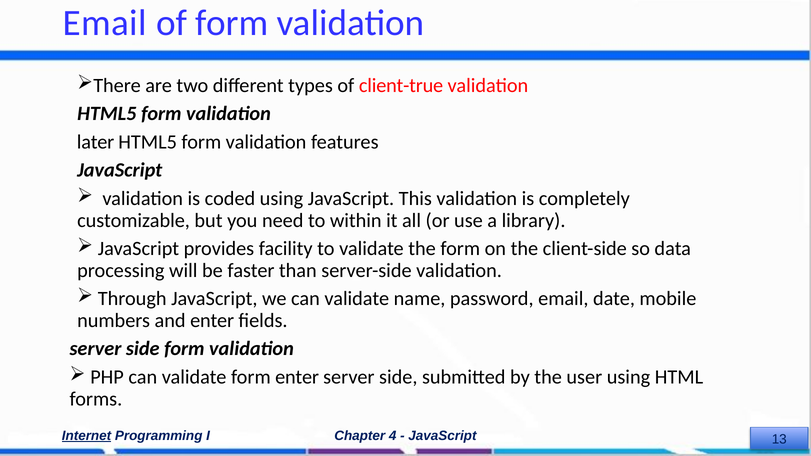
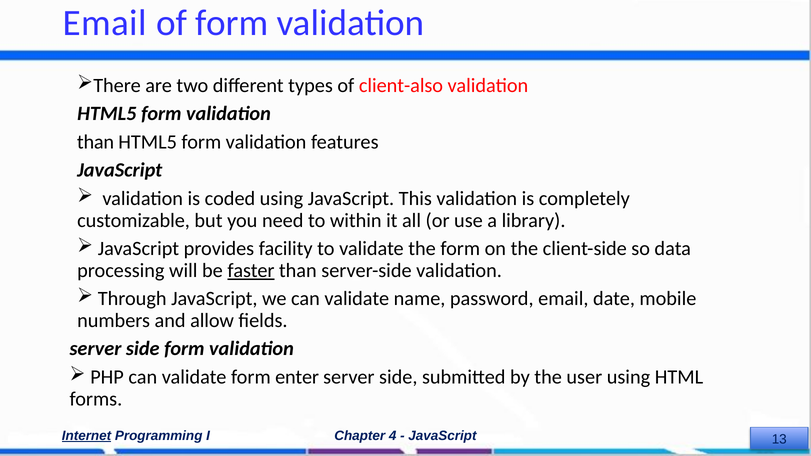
client-true: client-true -> client-also
later at (96, 142): later -> than
faster underline: none -> present
and enter: enter -> allow
